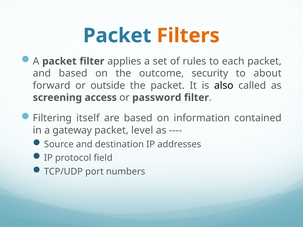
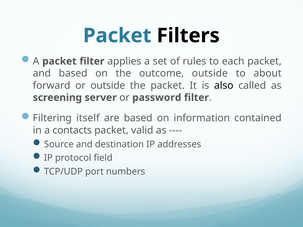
Filters colour: orange -> black
outcome security: security -> outside
access: access -> server
gateway: gateway -> contacts
level: level -> valid
